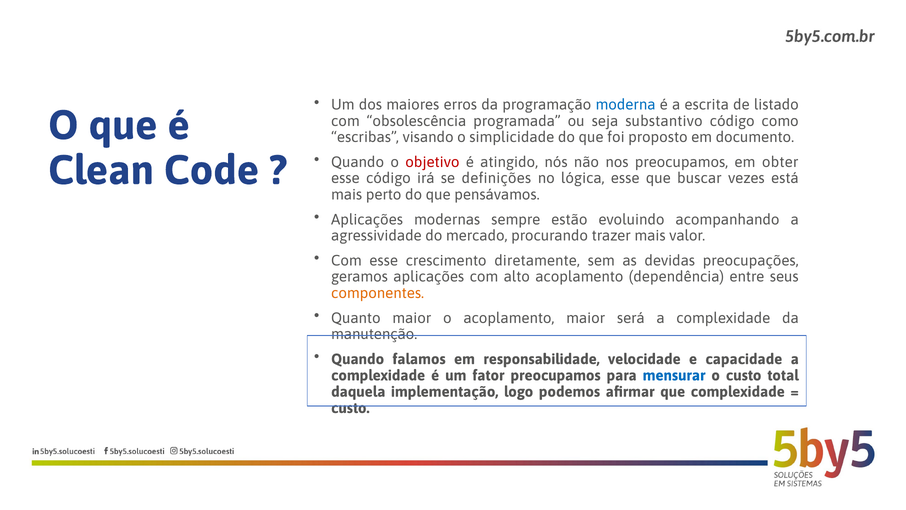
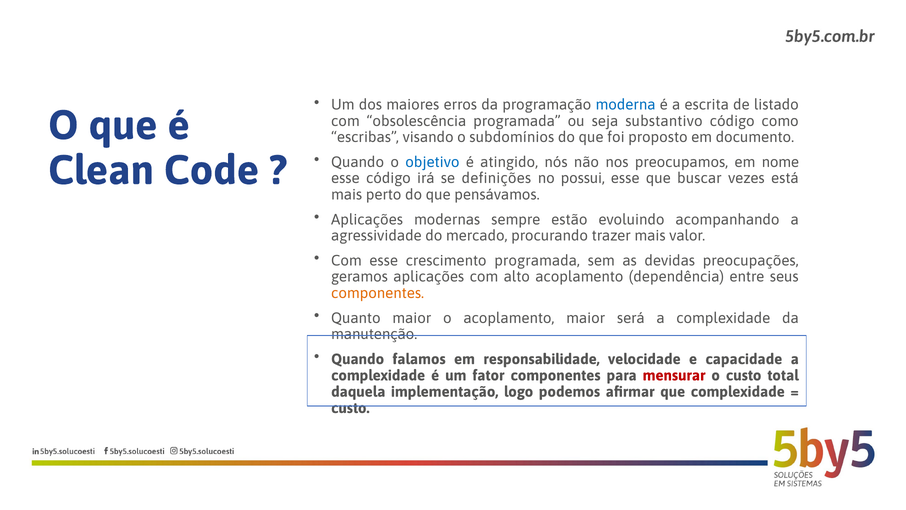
simplicidade: simplicidade -> subdomínios
objetivo colour: red -> blue
obter: obter -> nome
lógica: lógica -> possui
crescimento diretamente: diretamente -> programada
fator preocupamos: preocupamos -> componentes
mensurar colour: blue -> red
